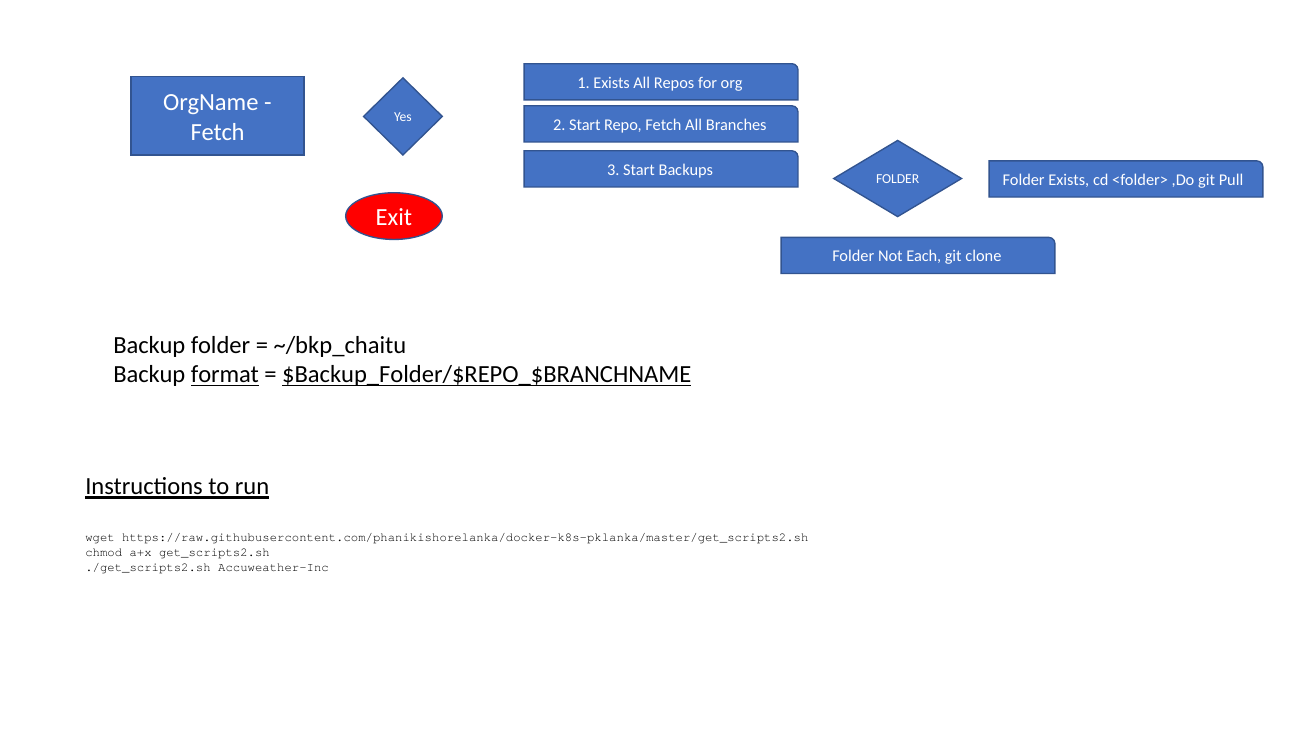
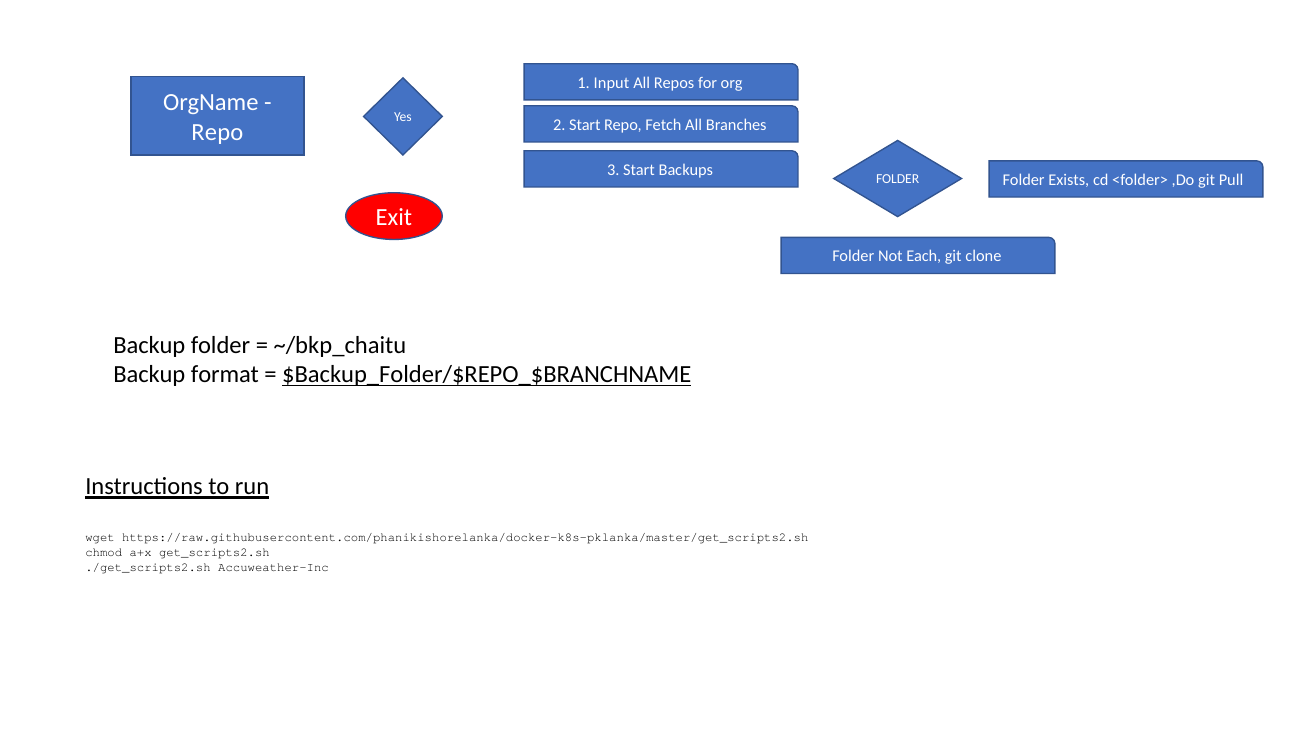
1 Exists: Exists -> Input
Fetch at (218, 132): Fetch -> Repo
format underline: present -> none
